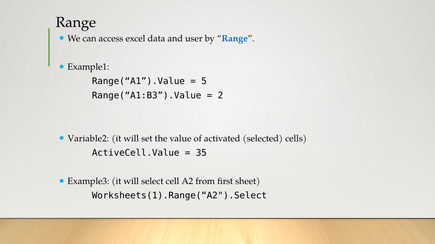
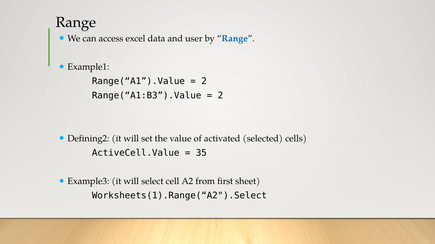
5 at (204, 82): 5 -> 2
Variable2: Variable2 -> Defining2
